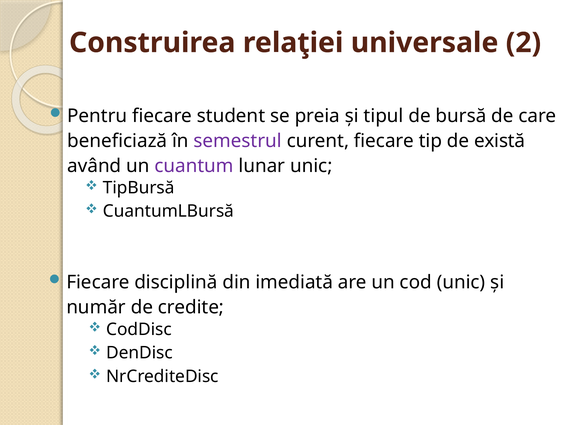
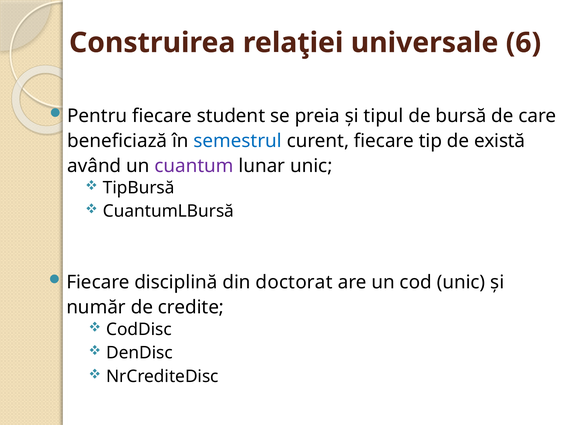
2: 2 -> 6
semestrul colour: purple -> blue
imediată: imediată -> doctorat
